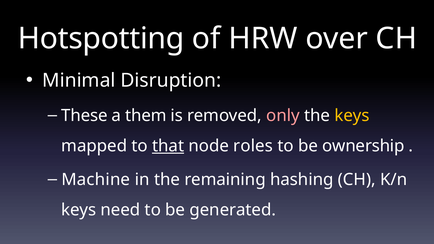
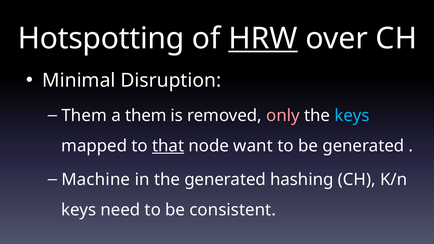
HRW underline: none -> present
These at (84, 116): These -> Them
keys at (352, 116) colour: yellow -> light blue
roles: roles -> want
be ownership: ownership -> generated
the remaining: remaining -> generated
generated: generated -> consistent
